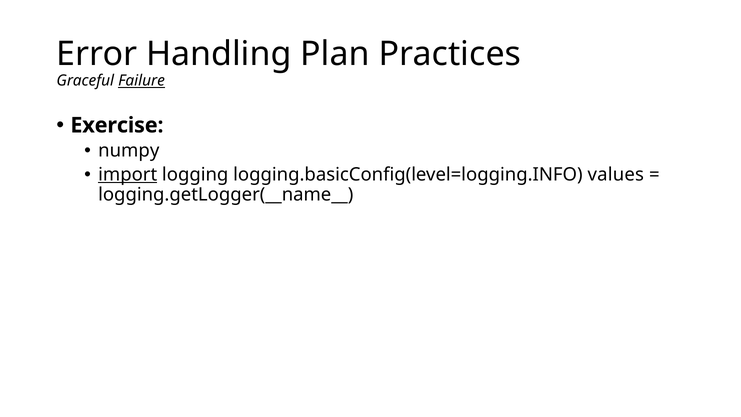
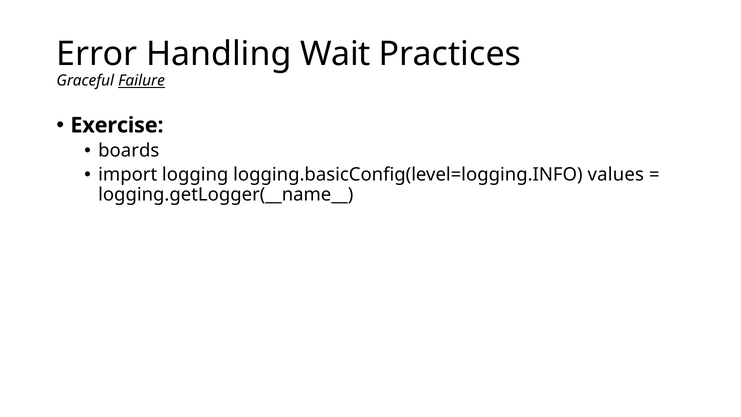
Plan: Plan -> Wait
numpy: numpy -> boards
import underline: present -> none
